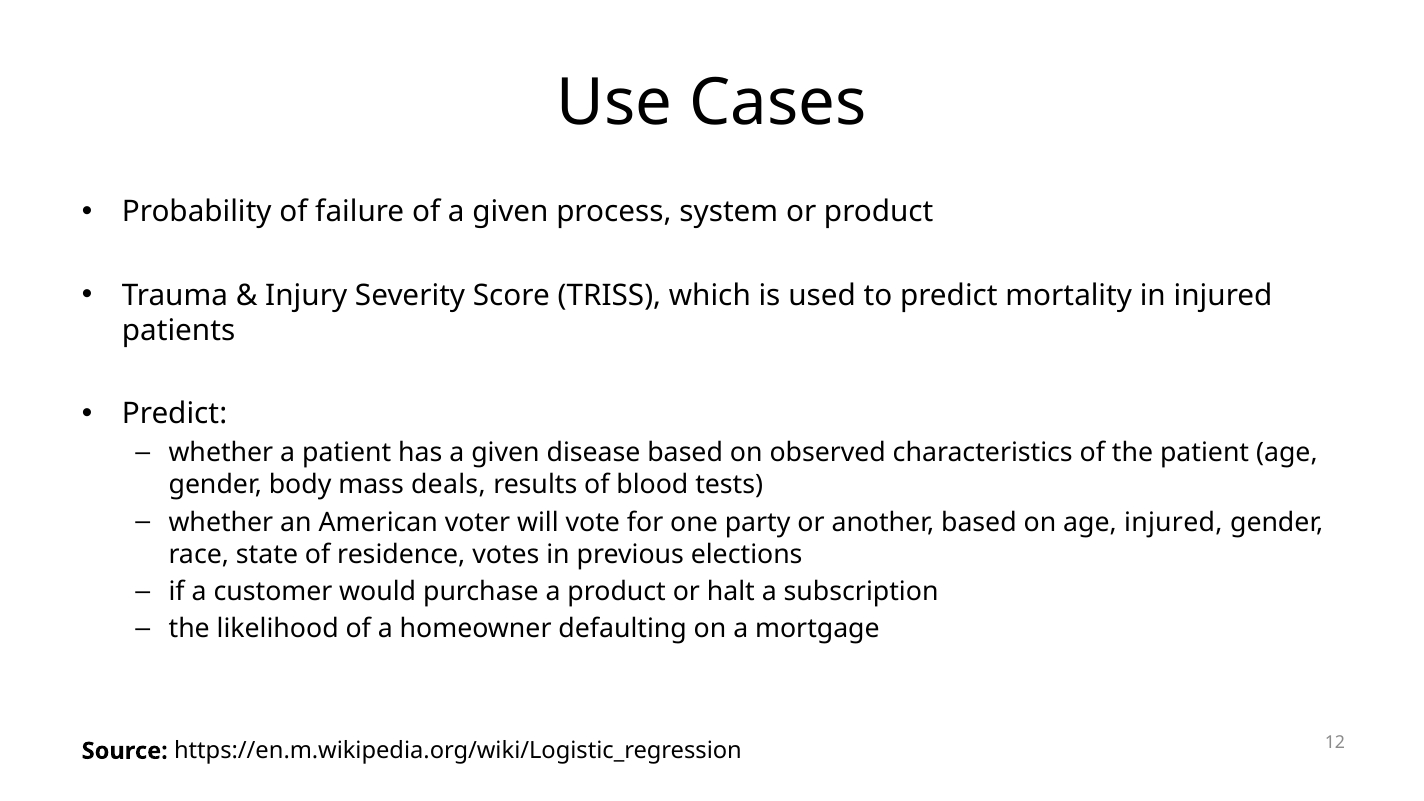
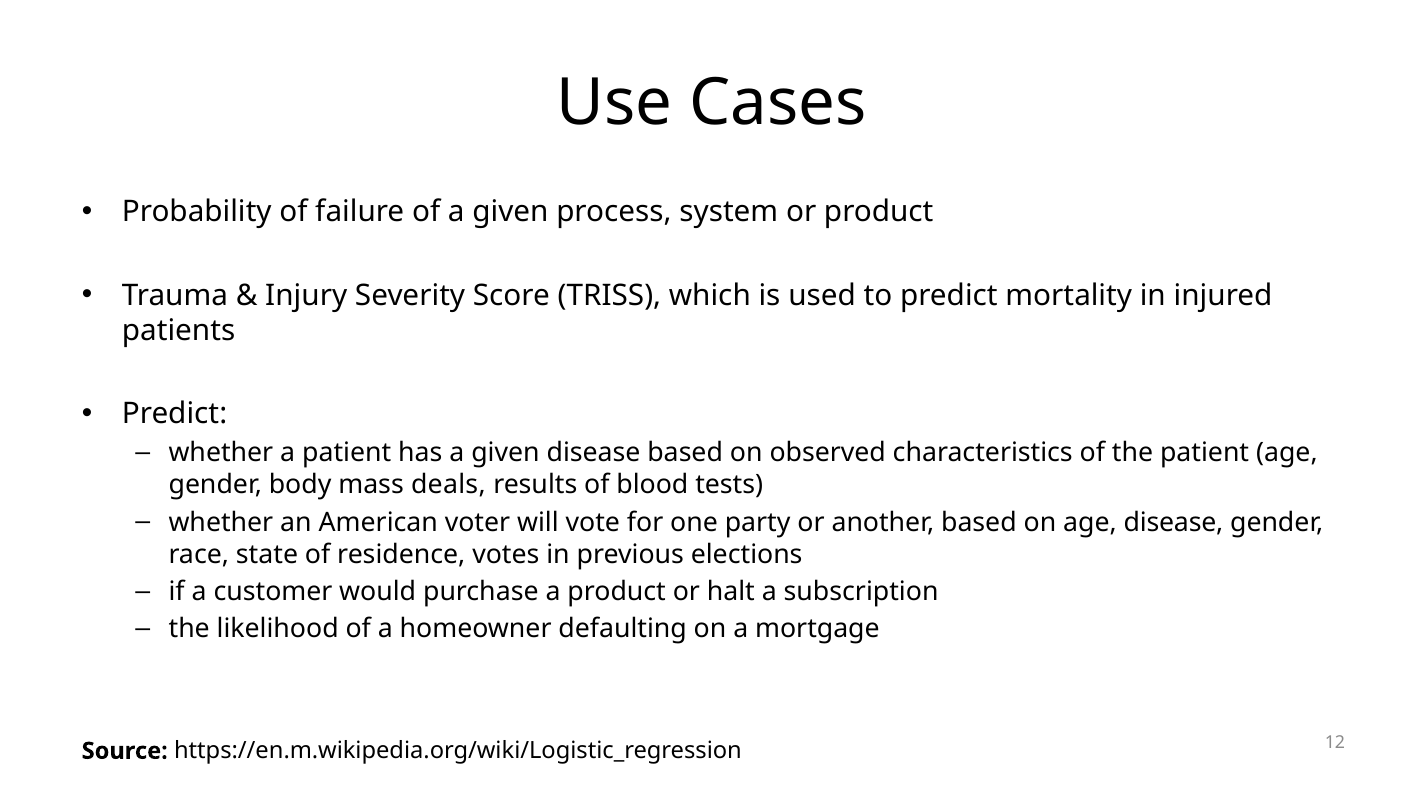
age injured: injured -> disease
